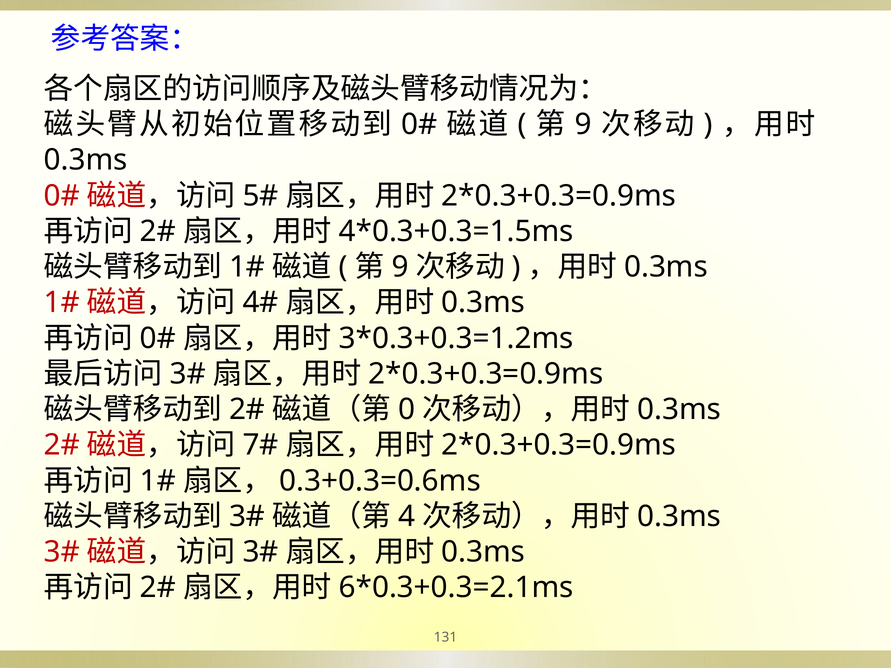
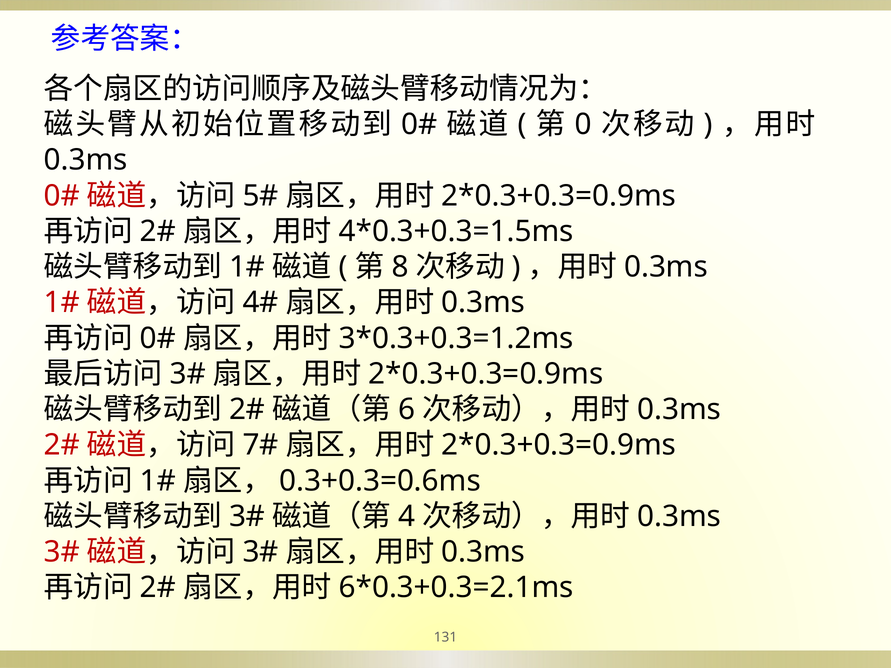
9 at (583, 125): 9 -> 0
9 at (400, 267): 9 -> 8
0: 0 -> 6
